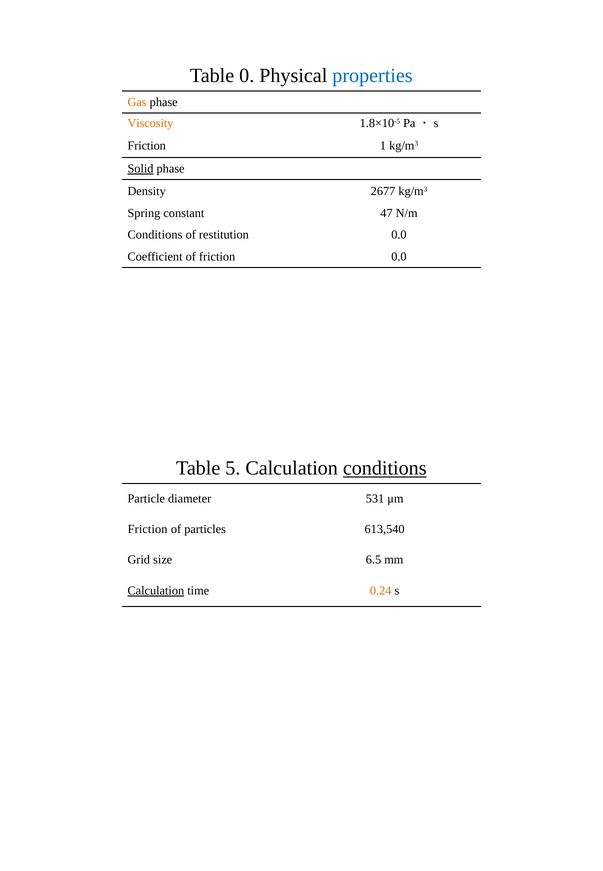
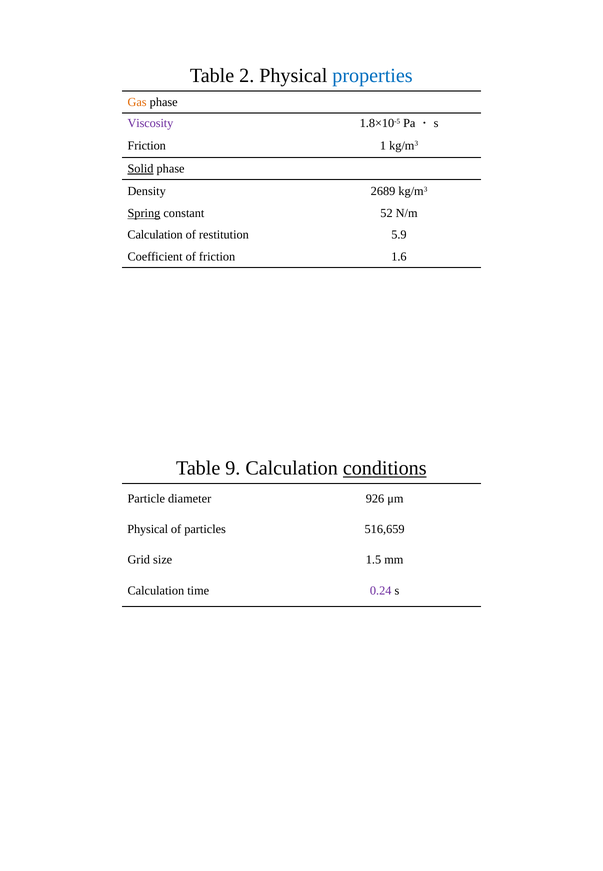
0: 0 -> 2
Viscosity colour: orange -> purple
2677: 2677 -> 2689
Spring underline: none -> present
47: 47 -> 52
Conditions at (155, 235): Conditions -> Calculation
restitution 0.0: 0.0 -> 5.9
friction 0.0: 0.0 -> 1.6
5: 5 -> 9
531: 531 -> 926
Friction at (148, 529): Friction -> Physical
613,540: 613,540 -> 516,659
6.5: 6.5 -> 1.5
Calculation at (156, 591) underline: present -> none
0.24 colour: orange -> purple
